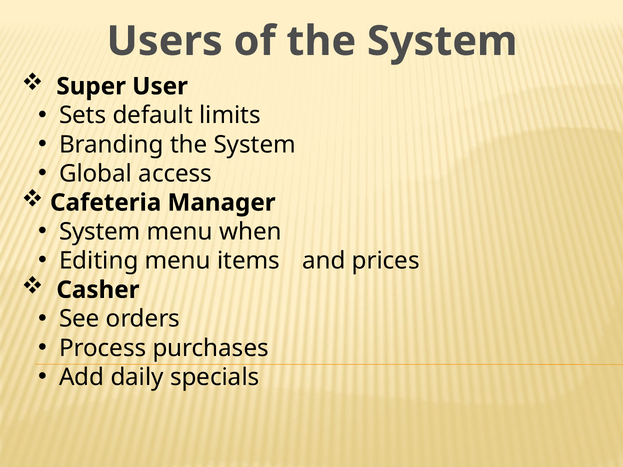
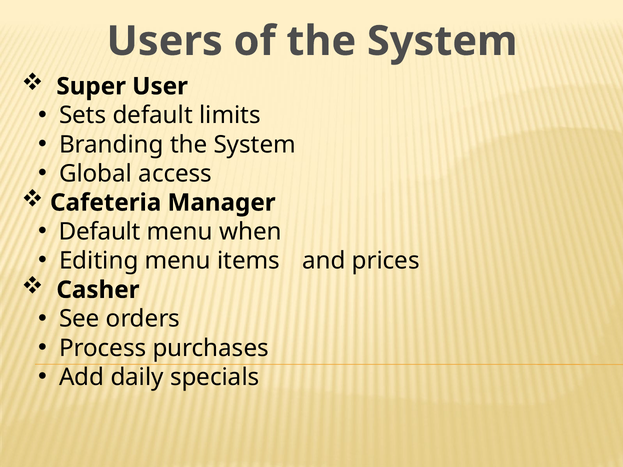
System at (100, 232): System -> Default
